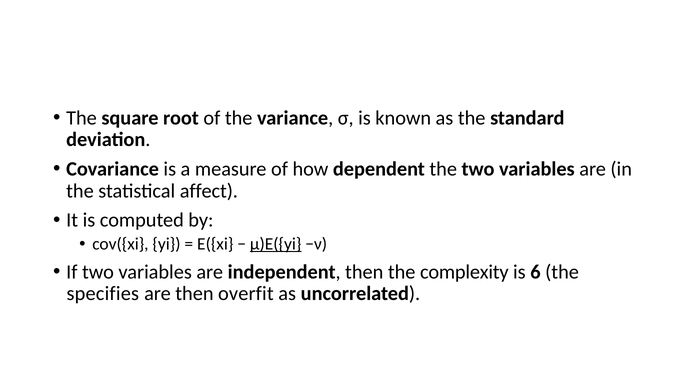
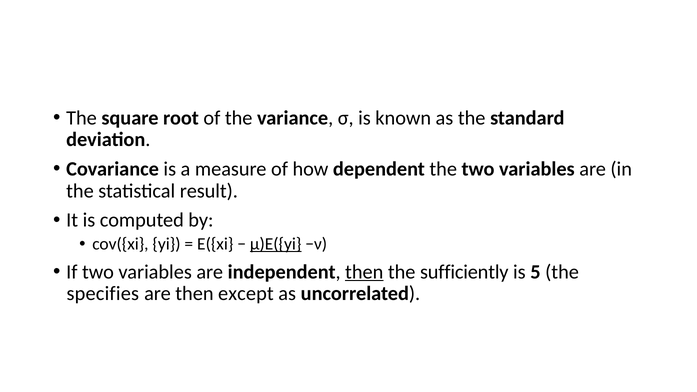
affect: affect -> result
then at (364, 272) underline: none -> present
complexity: complexity -> sufficiently
6: 6 -> 5
overfit: overfit -> except
